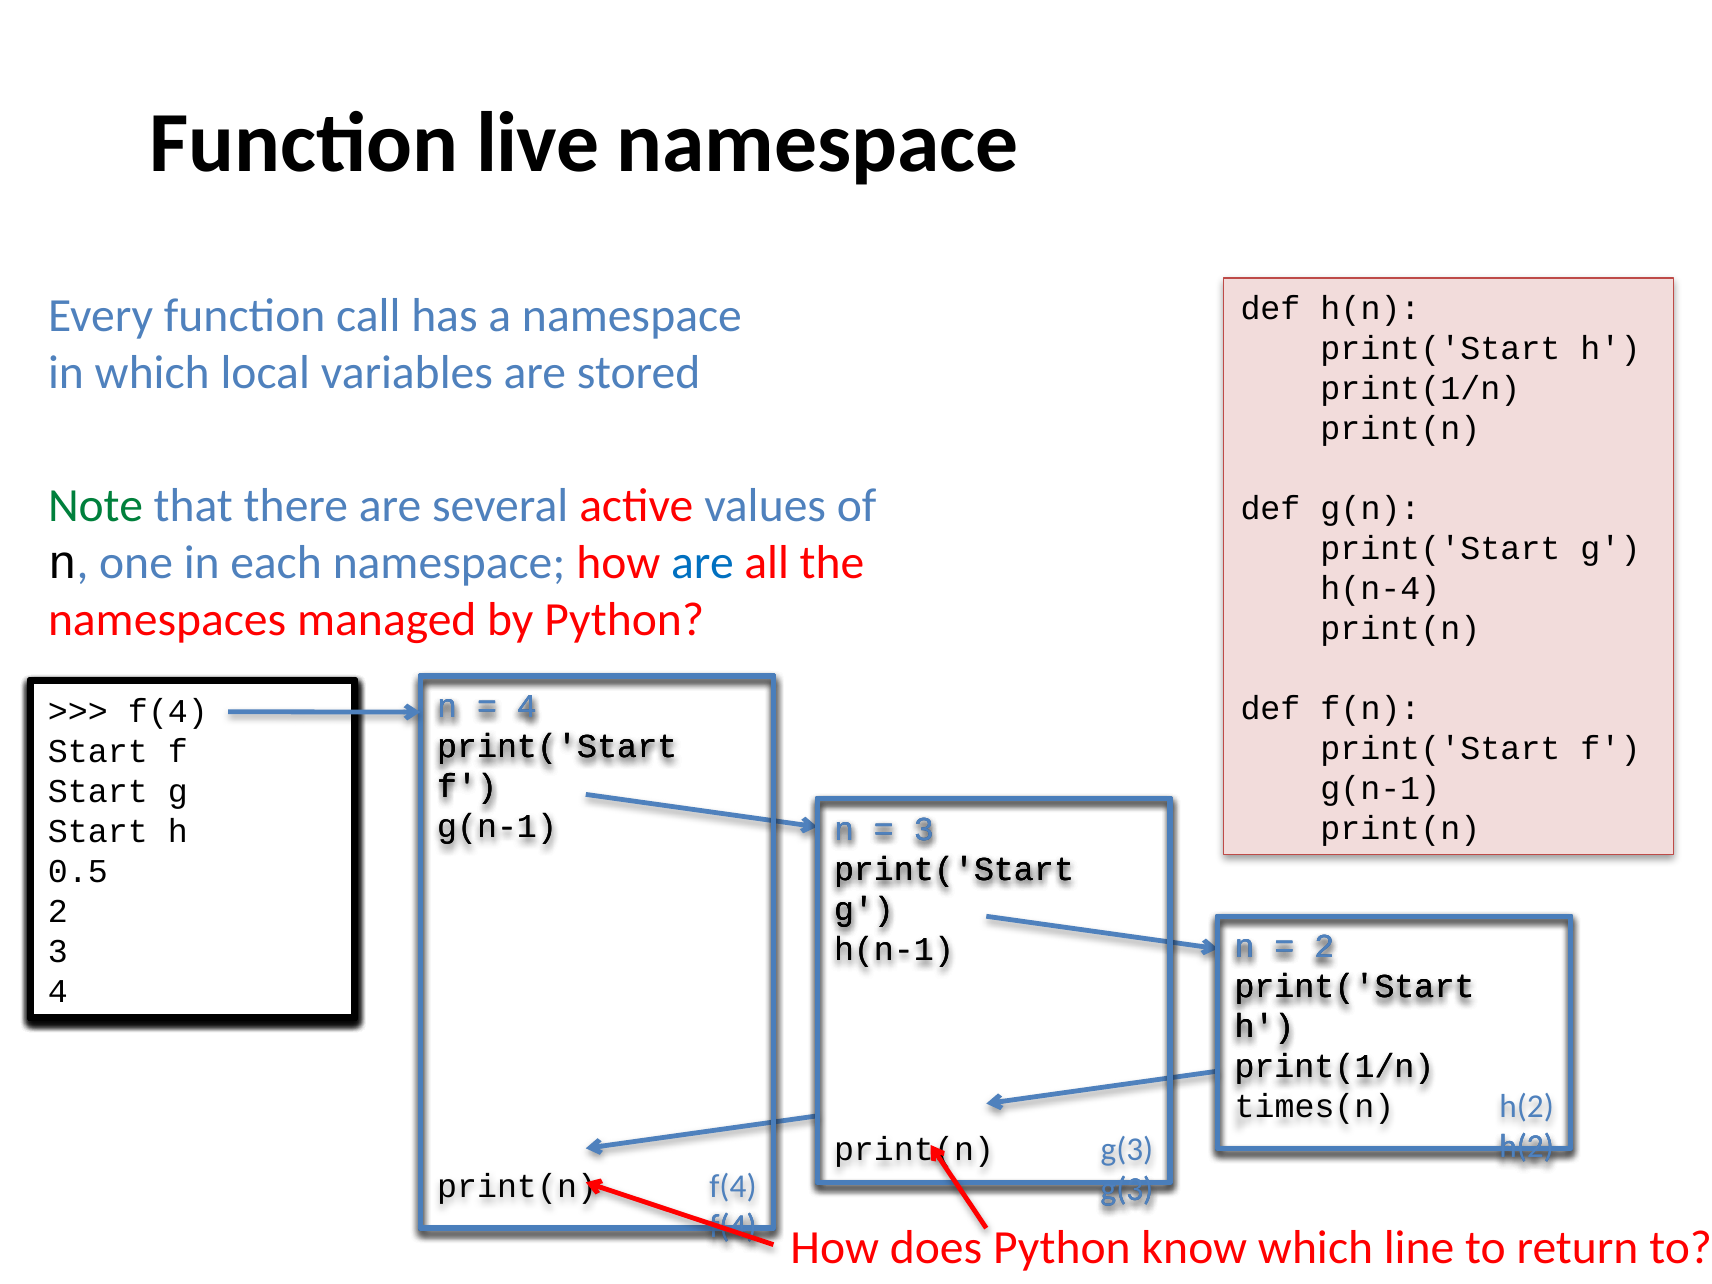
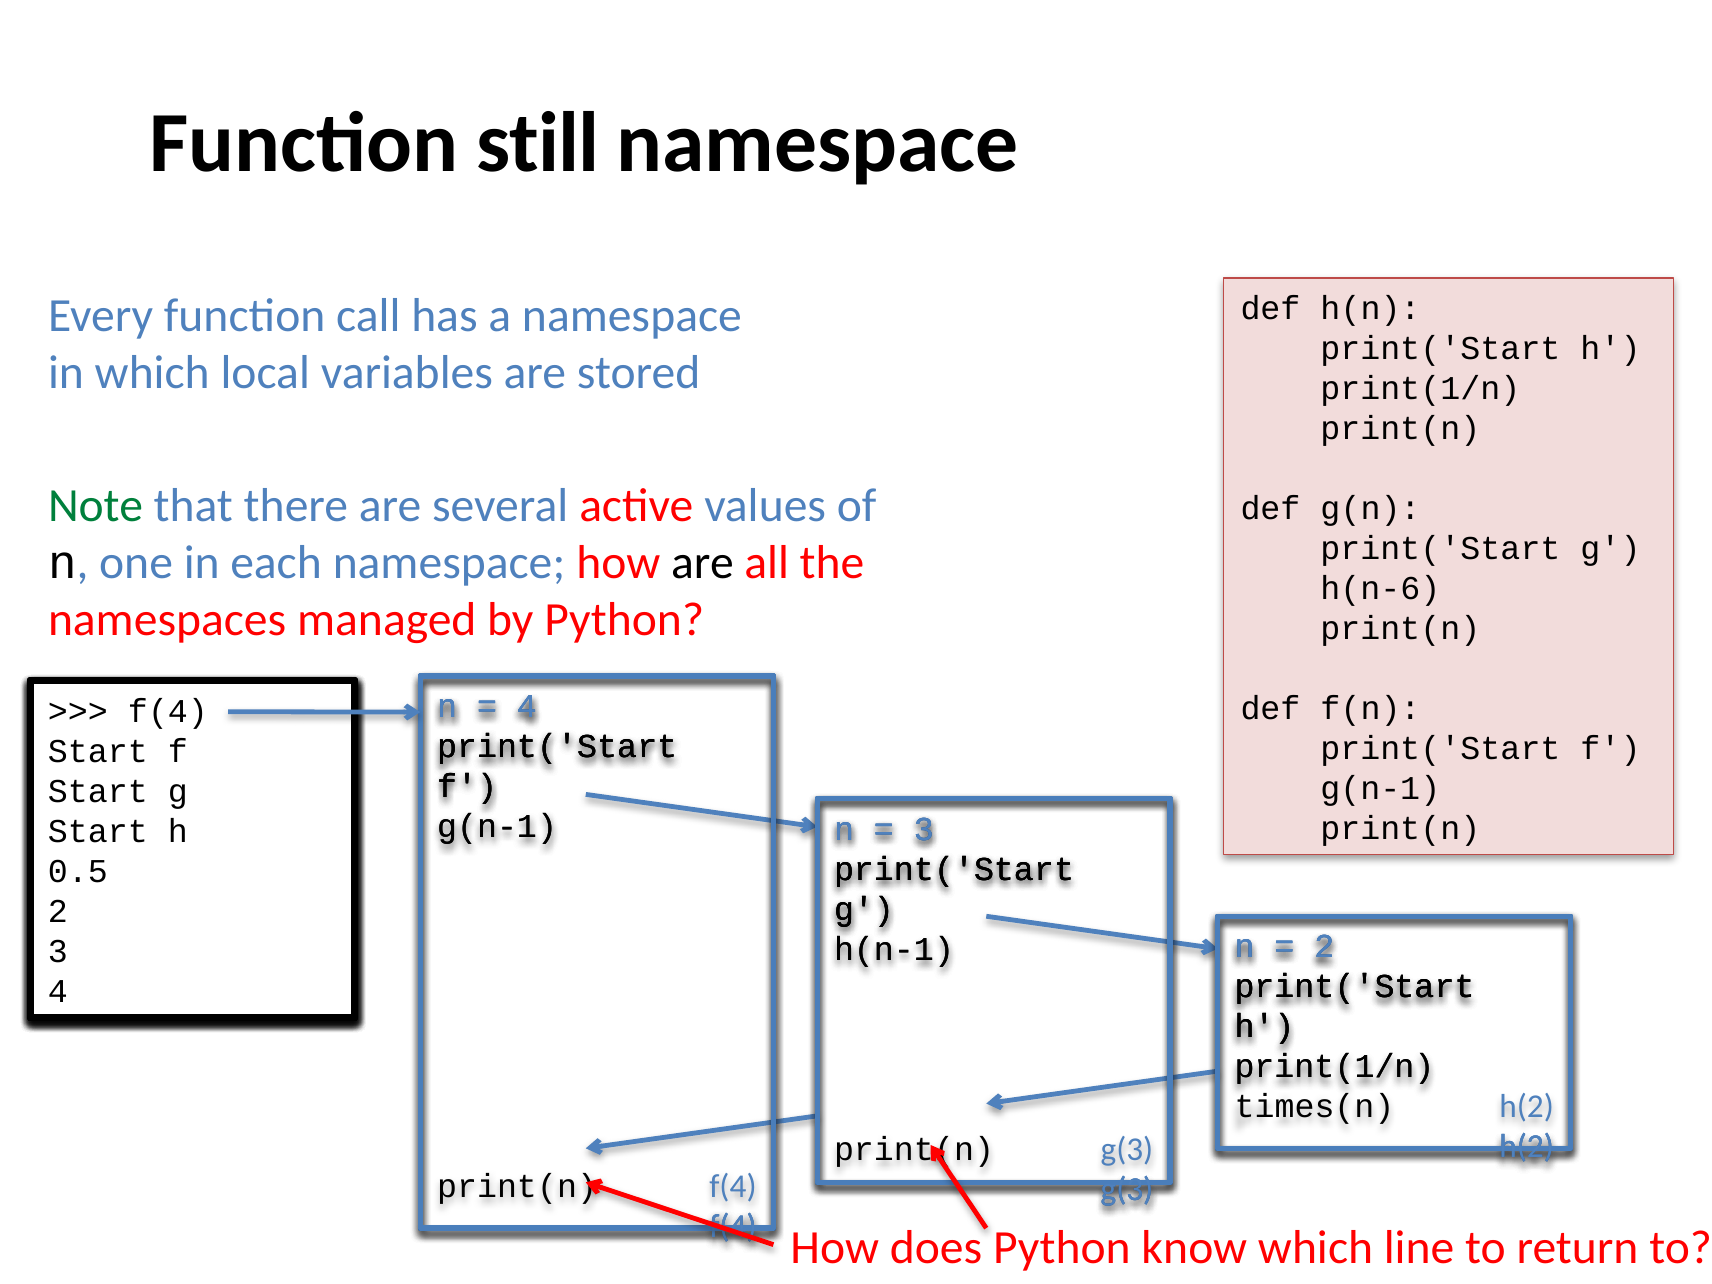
live: live -> still
are at (702, 563) colour: blue -> black
h(n-4: h(n-4 -> h(n-6
